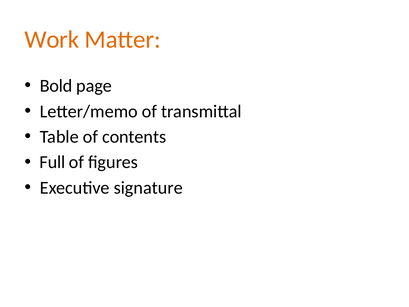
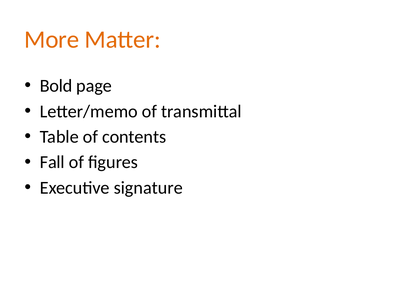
Work: Work -> More
Full: Full -> Fall
